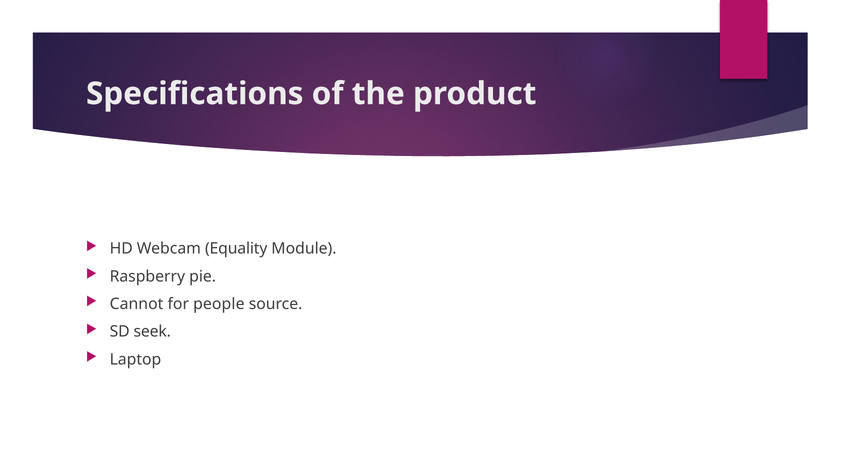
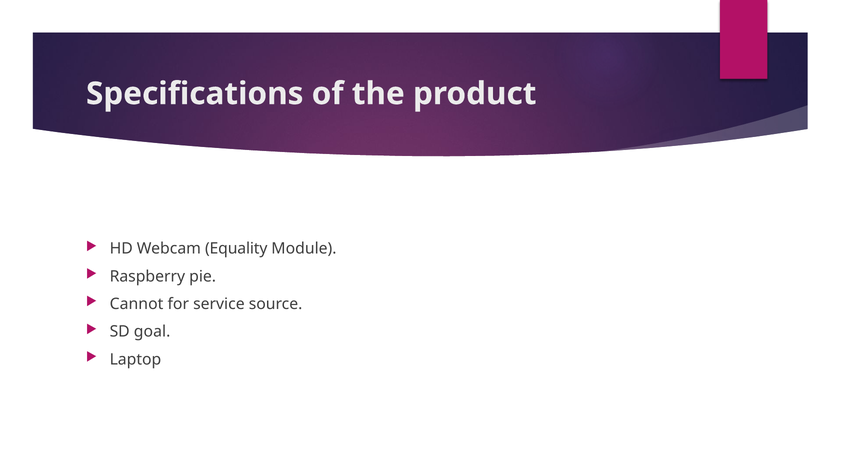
people: people -> service
seek: seek -> goal
